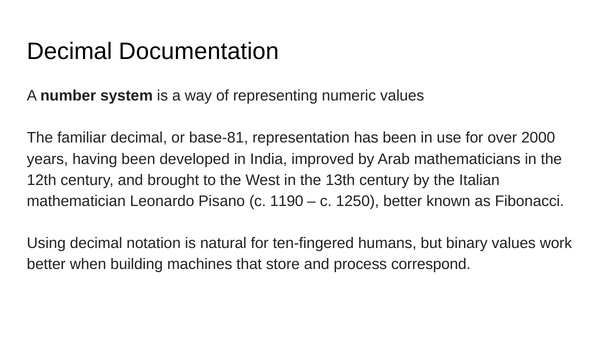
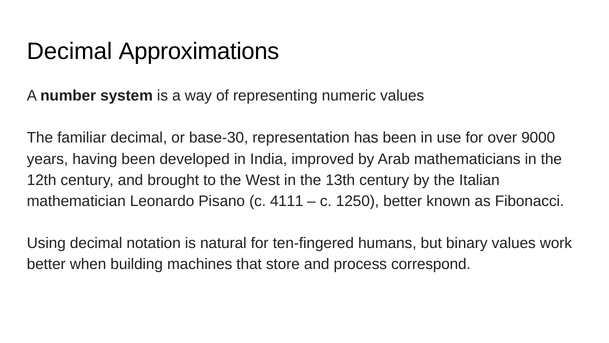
Documentation: Documentation -> Approximations
base-81: base-81 -> base-30
2000: 2000 -> 9000
1190: 1190 -> 4111
